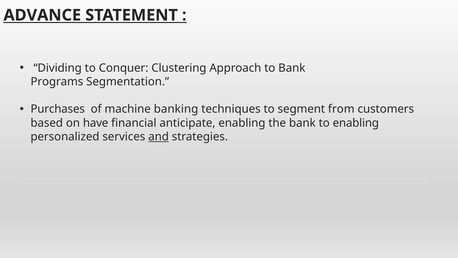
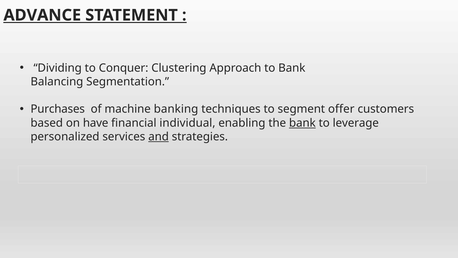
Programs: Programs -> Balancing
from: from -> offer
anticipate: anticipate -> individual
bank at (302, 123) underline: none -> present
to enabling: enabling -> leverage
